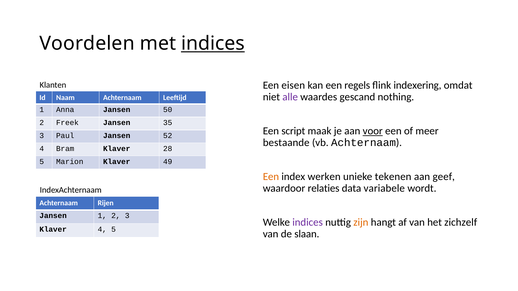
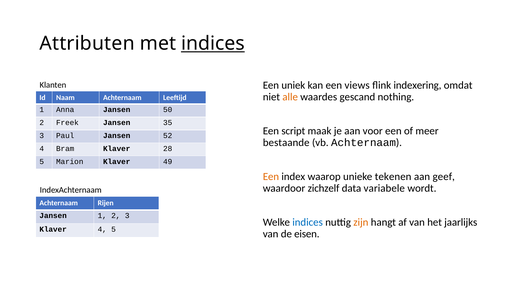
Voordelen: Voordelen -> Attributen
eisen: eisen -> uniek
regels: regels -> views
alle colour: purple -> orange
voor underline: present -> none
werken: werken -> waarop
relaties: relaties -> zichzelf
indices at (308, 223) colour: purple -> blue
zichzelf: zichzelf -> jaarlijks
slaan: slaan -> eisen
